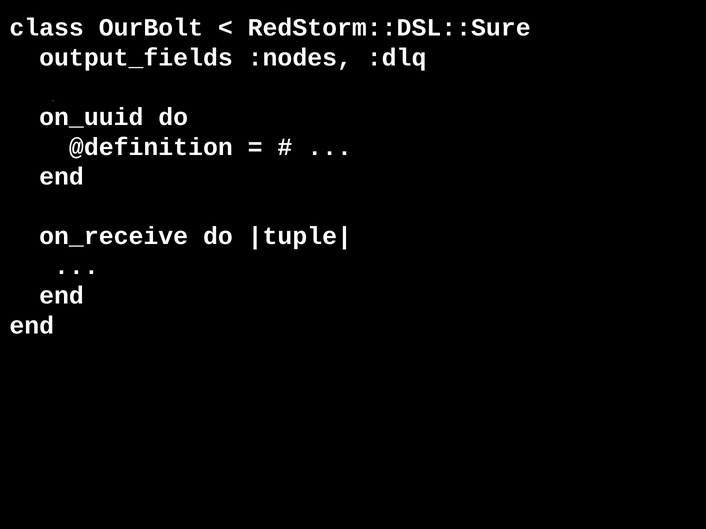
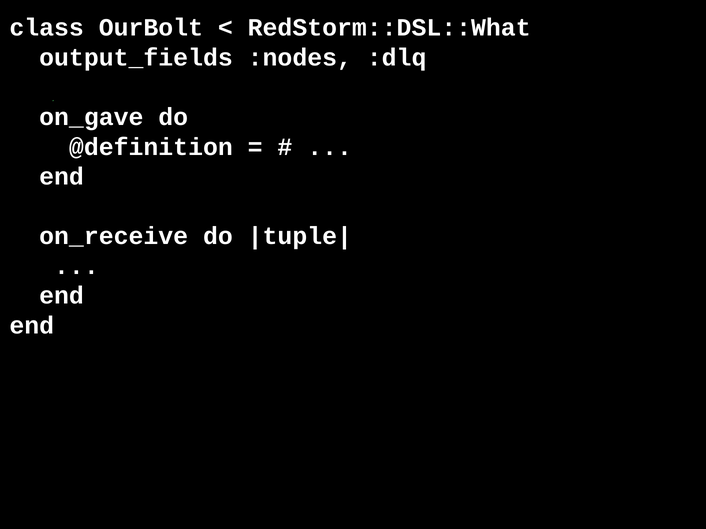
RedStorm::DSL::Sure: RedStorm::DSL::Sure -> RedStorm::DSL::What
on_uuid: on_uuid -> on_gave
